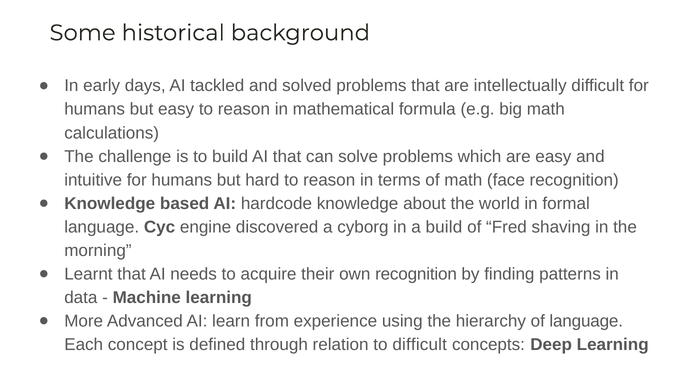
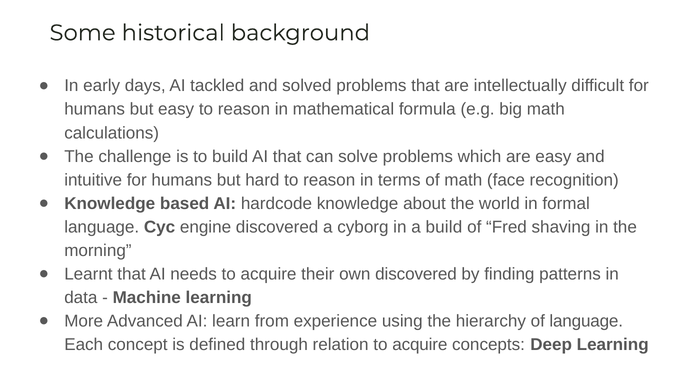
own recognition: recognition -> discovered
relation to difficult: difficult -> acquire
